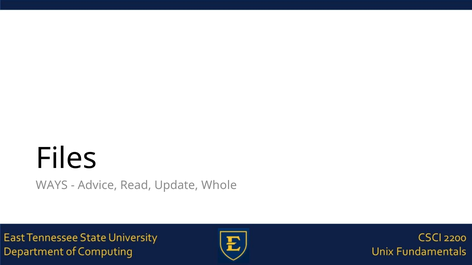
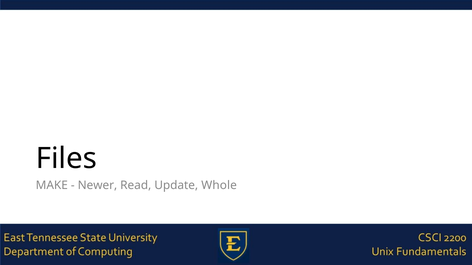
WAYS: WAYS -> MAKE
Advice: Advice -> Newer
